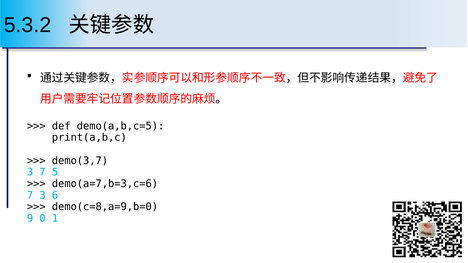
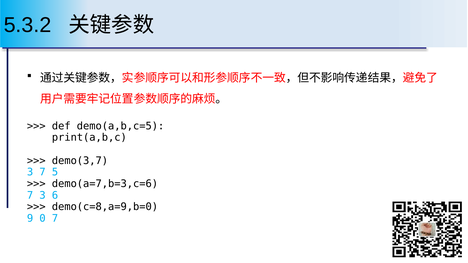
0 1: 1 -> 7
